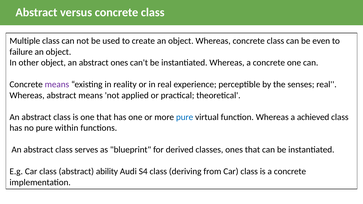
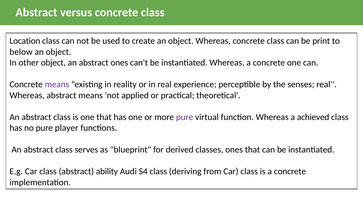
Multiple: Multiple -> Location
even: even -> print
failure: failure -> below
pure at (185, 117) colour: blue -> purple
within: within -> player
